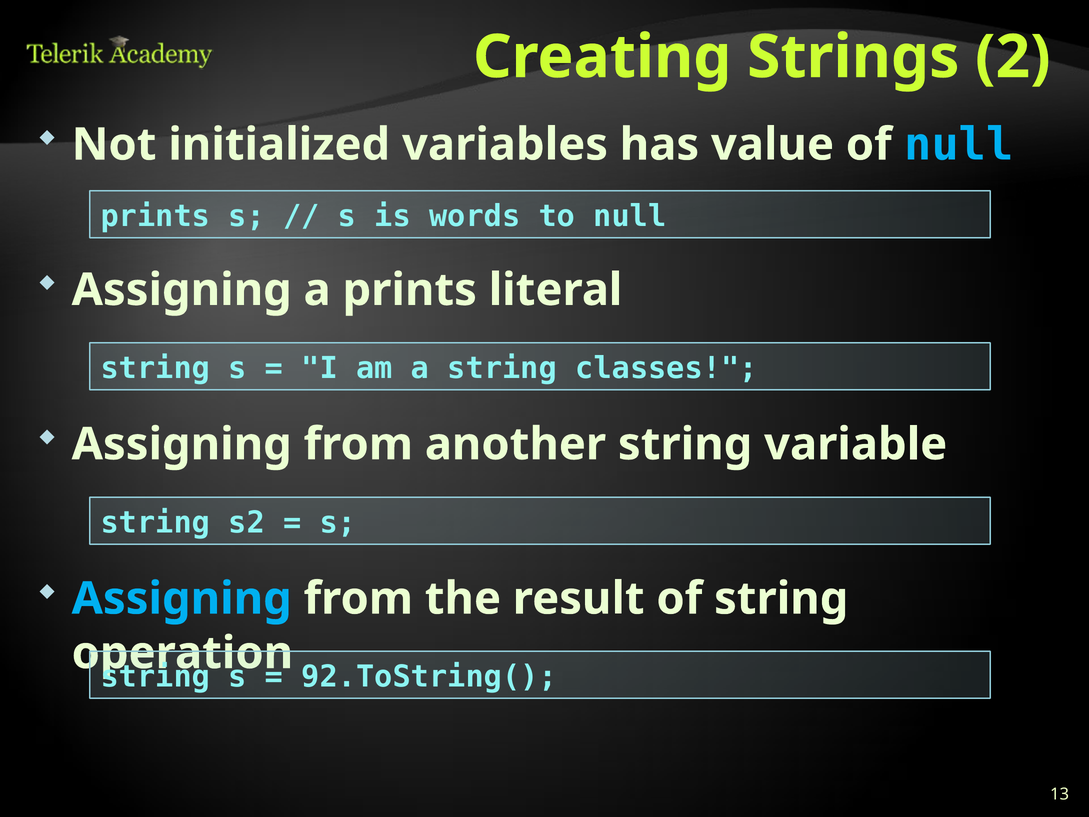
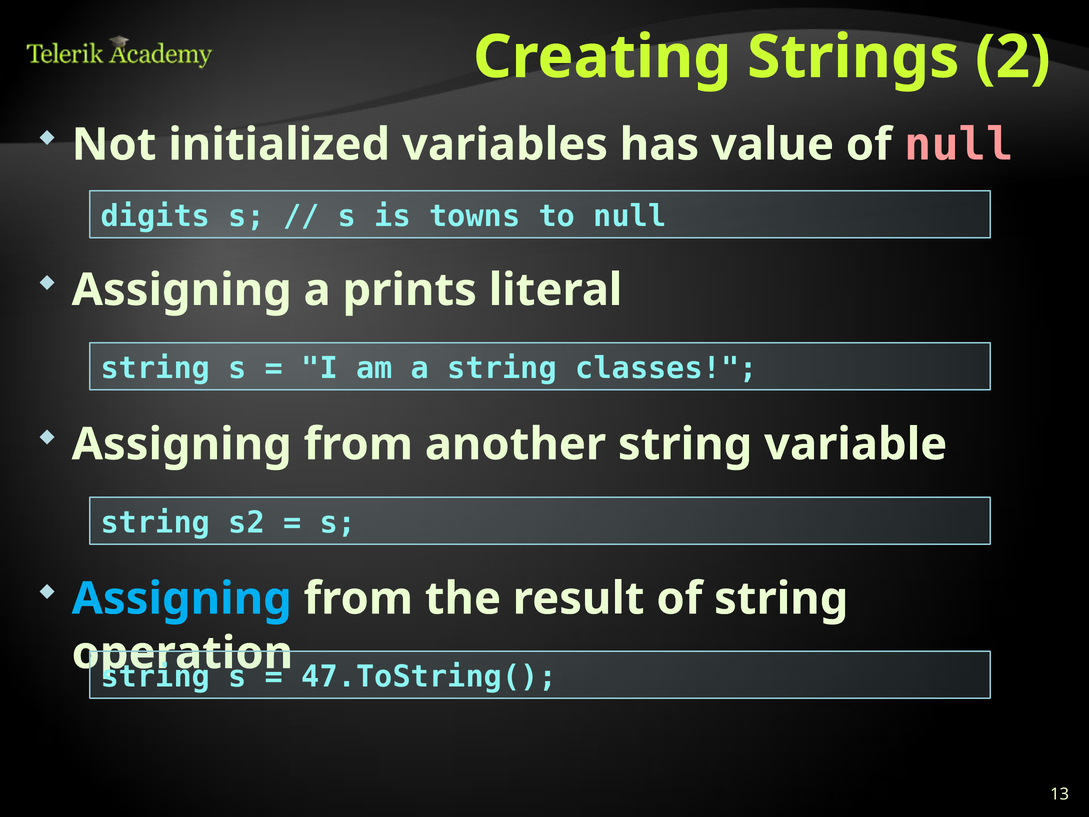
null at (959, 145) colour: light blue -> pink
prints at (155, 216): prints -> digits
words: words -> towns
92.ToString(: 92.ToString( -> 47.ToString(
